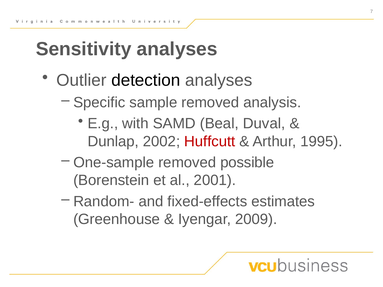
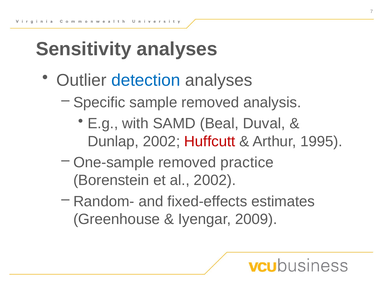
detection colour: black -> blue
possible: possible -> practice
al 2001: 2001 -> 2002
